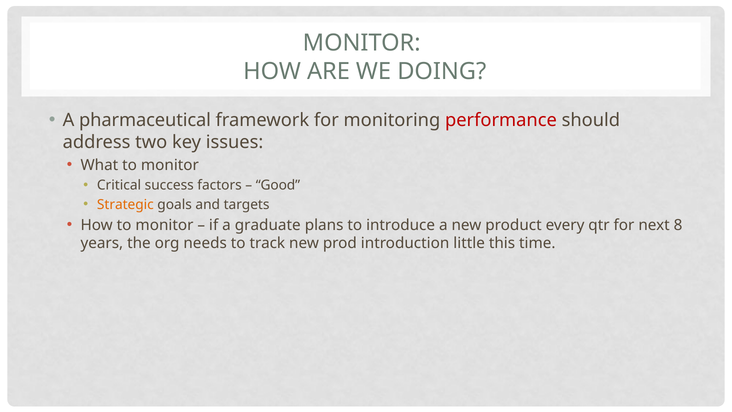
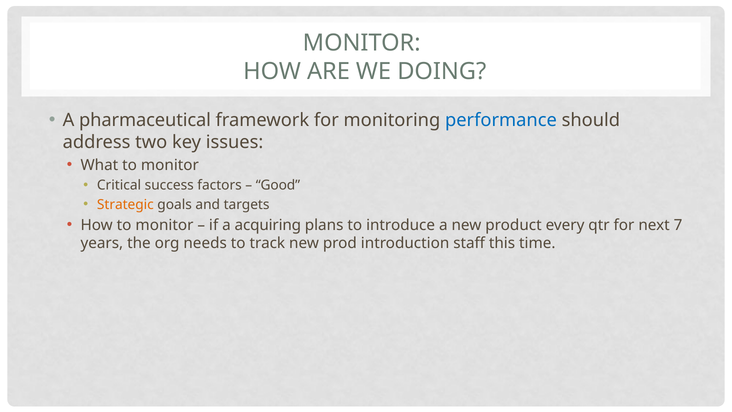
performance colour: red -> blue
graduate: graduate -> acquiring
8: 8 -> 7
little: little -> staff
